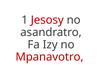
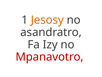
Jesosy colour: red -> orange
